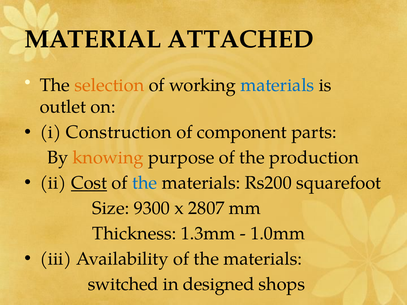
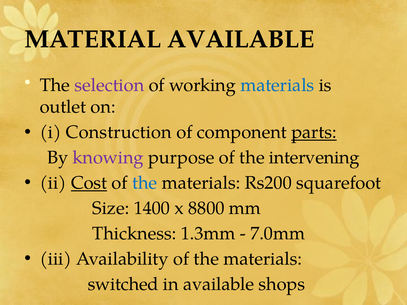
MATERIAL ATTACHED: ATTACHED -> AVAILABLE
selection colour: orange -> purple
parts underline: none -> present
knowing colour: orange -> purple
production: production -> intervening
9300: 9300 -> 1400
2807: 2807 -> 8800
1.0mm: 1.0mm -> 7.0mm
in designed: designed -> available
